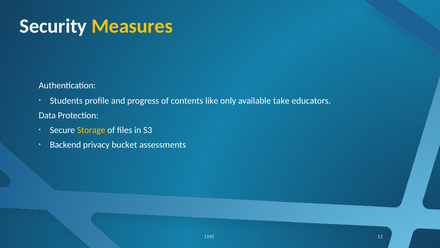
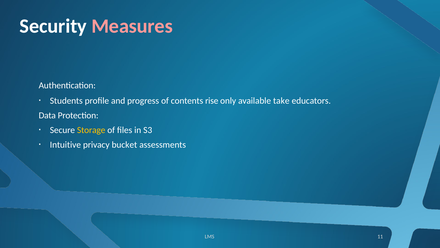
Measures colour: yellow -> pink
like: like -> rise
Backend: Backend -> Intuitive
